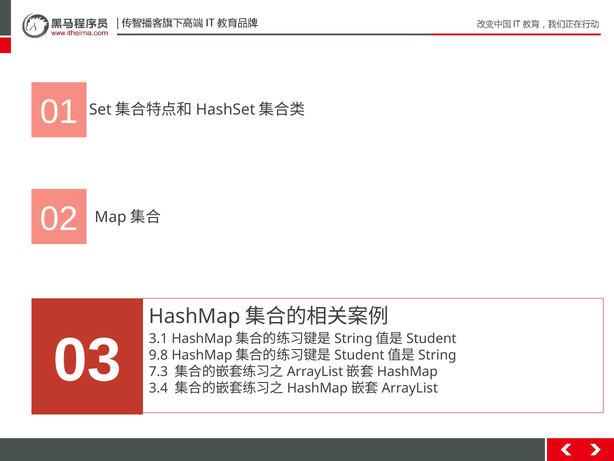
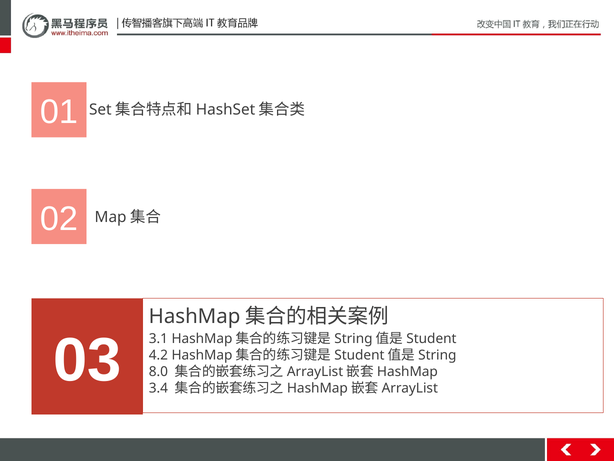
9.8: 9.8 -> 4.2
7.3: 7.3 -> 8.0
